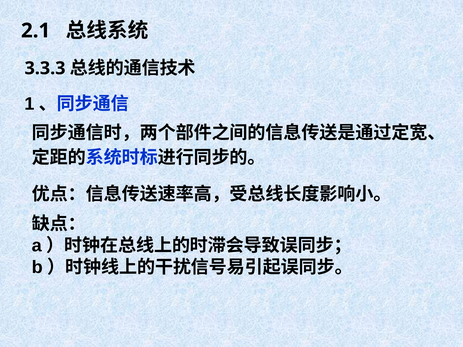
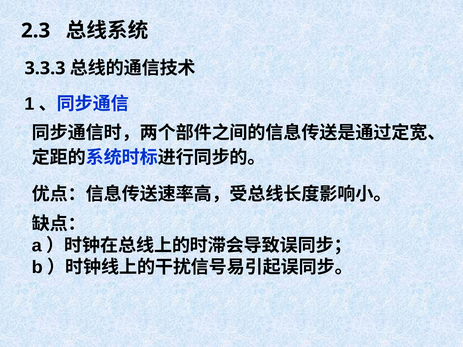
2.1: 2.1 -> 2.3
